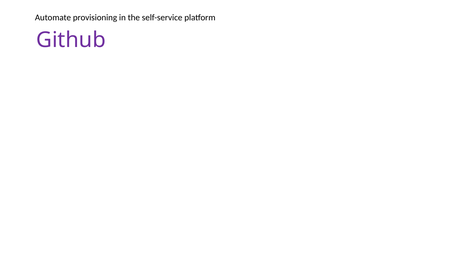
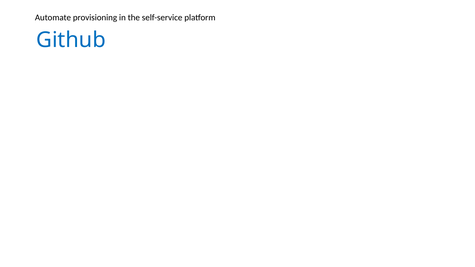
Github colour: purple -> blue
